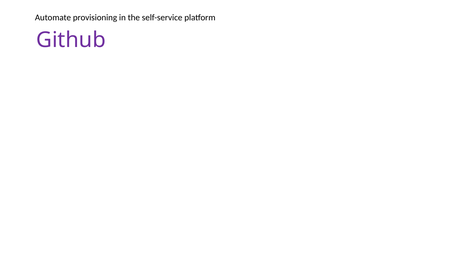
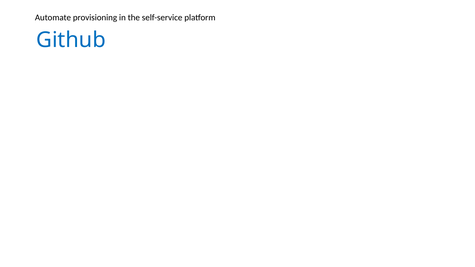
Github colour: purple -> blue
